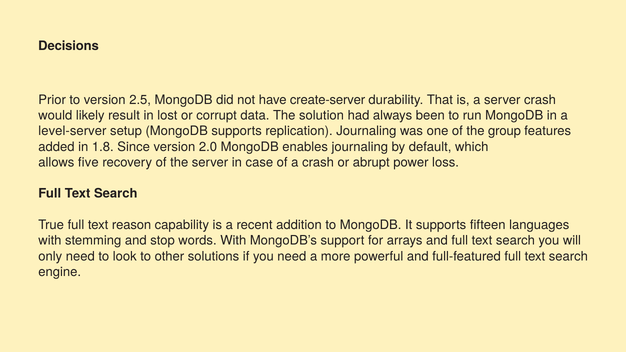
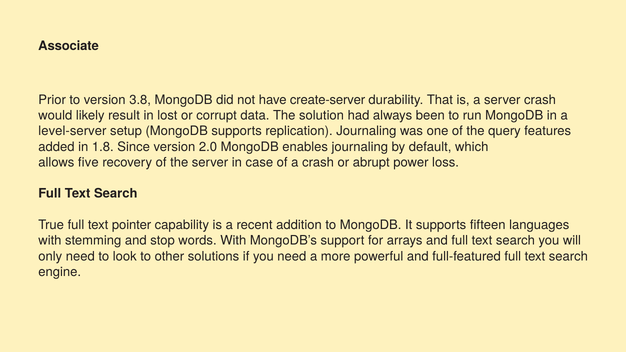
Decisions: Decisions -> Associate
2.5: 2.5 -> 3.8
group: group -> query
reason: reason -> pointer
